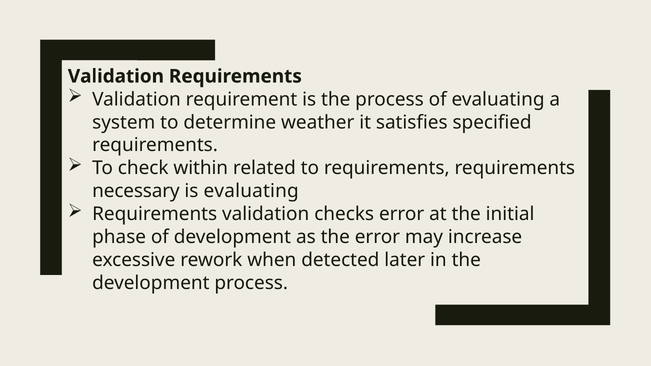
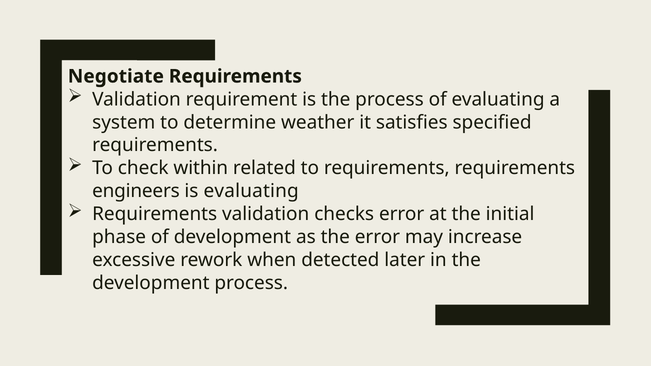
Validation at (116, 76): Validation -> Negotiate
necessary: necessary -> engineers
